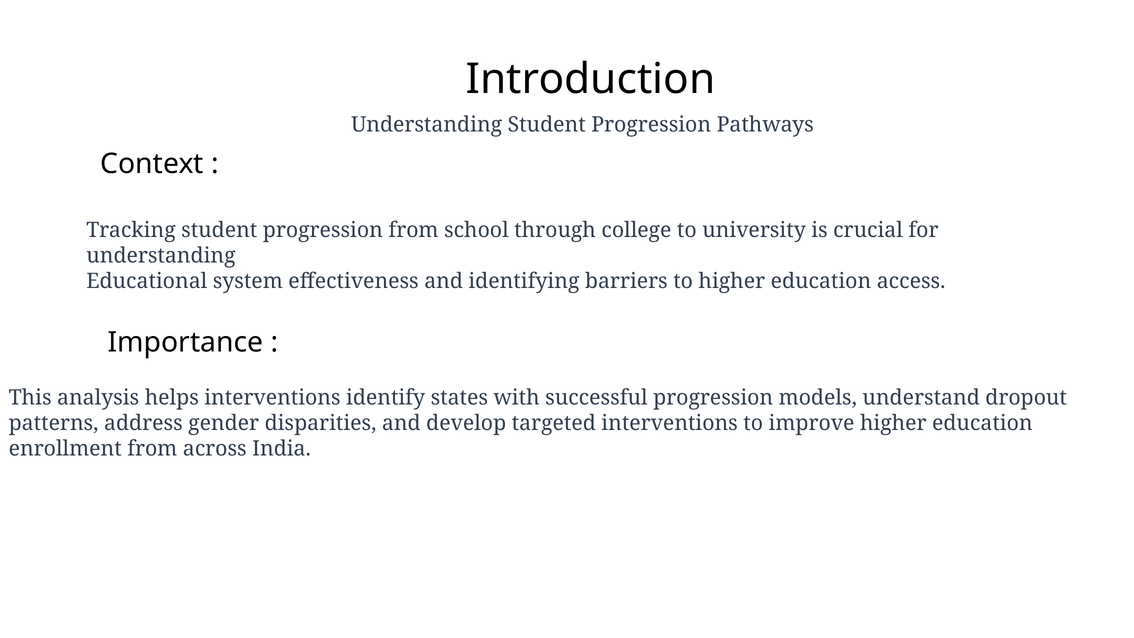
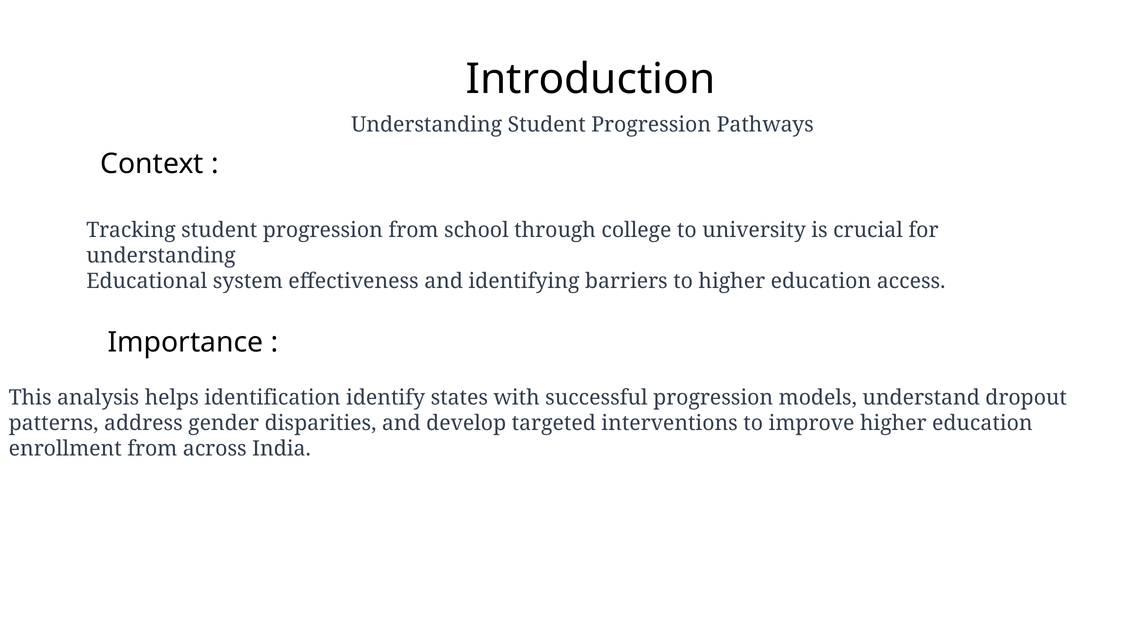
helps interventions: interventions -> identification
